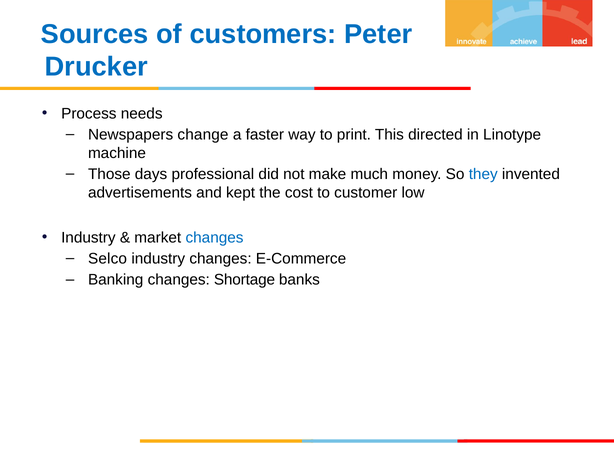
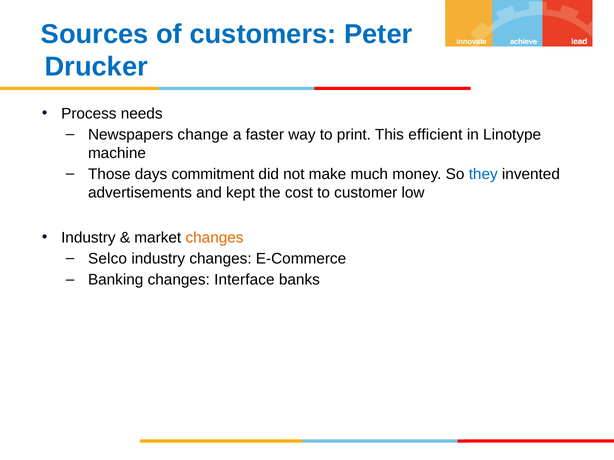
directed: directed -> efficient
professional: professional -> commitment
changes at (215, 238) colour: blue -> orange
Shortage: Shortage -> Interface
